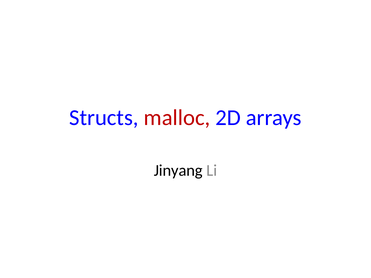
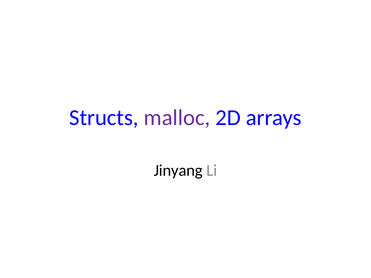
malloc colour: red -> purple
